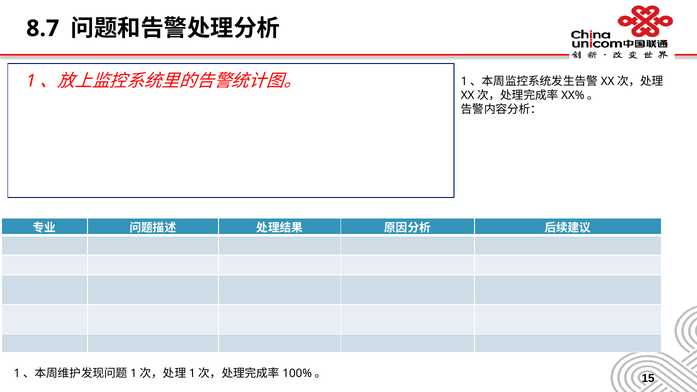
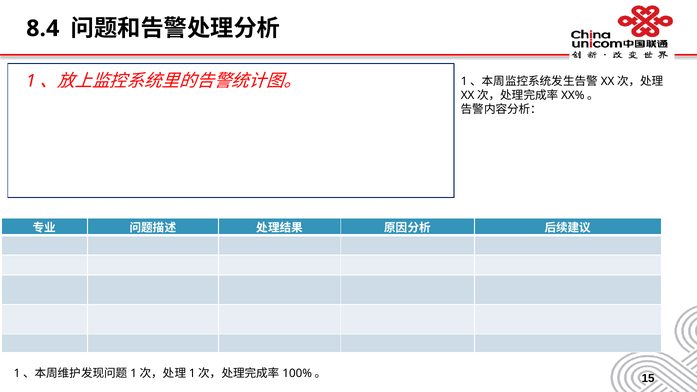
8.7: 8.7 -> 8.4
